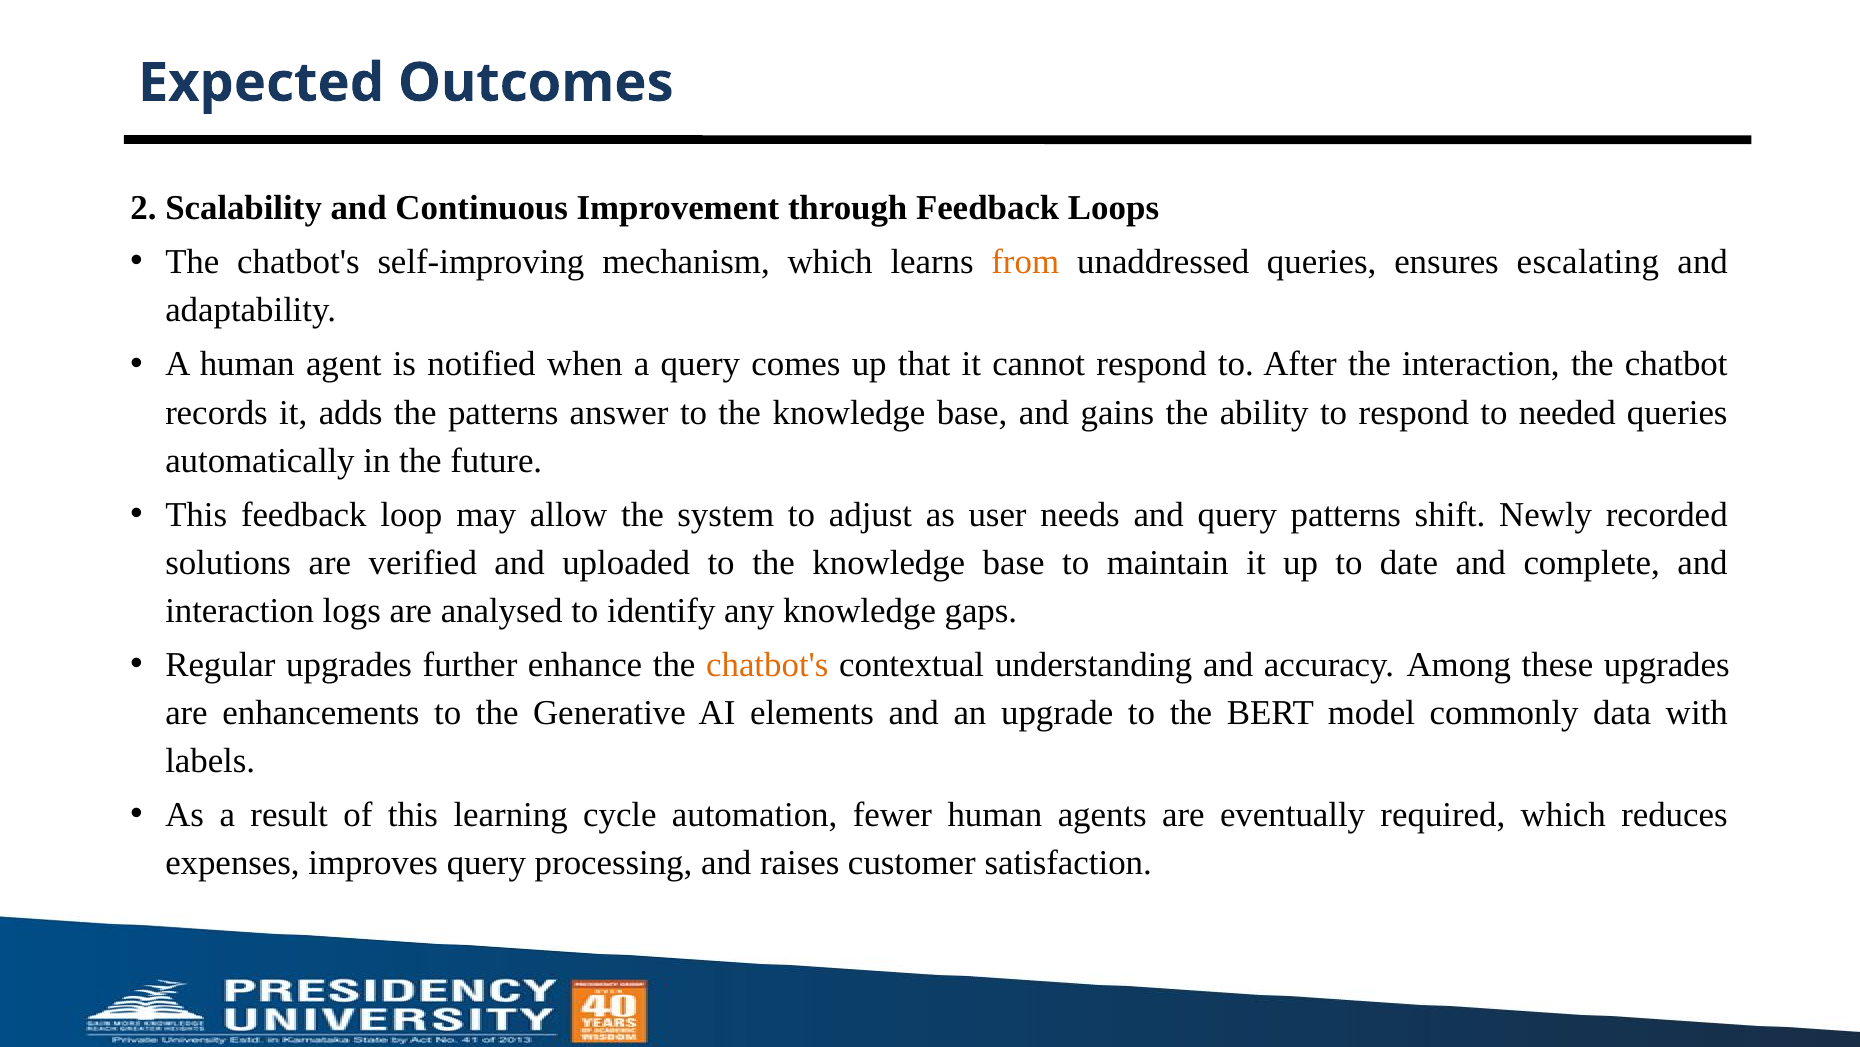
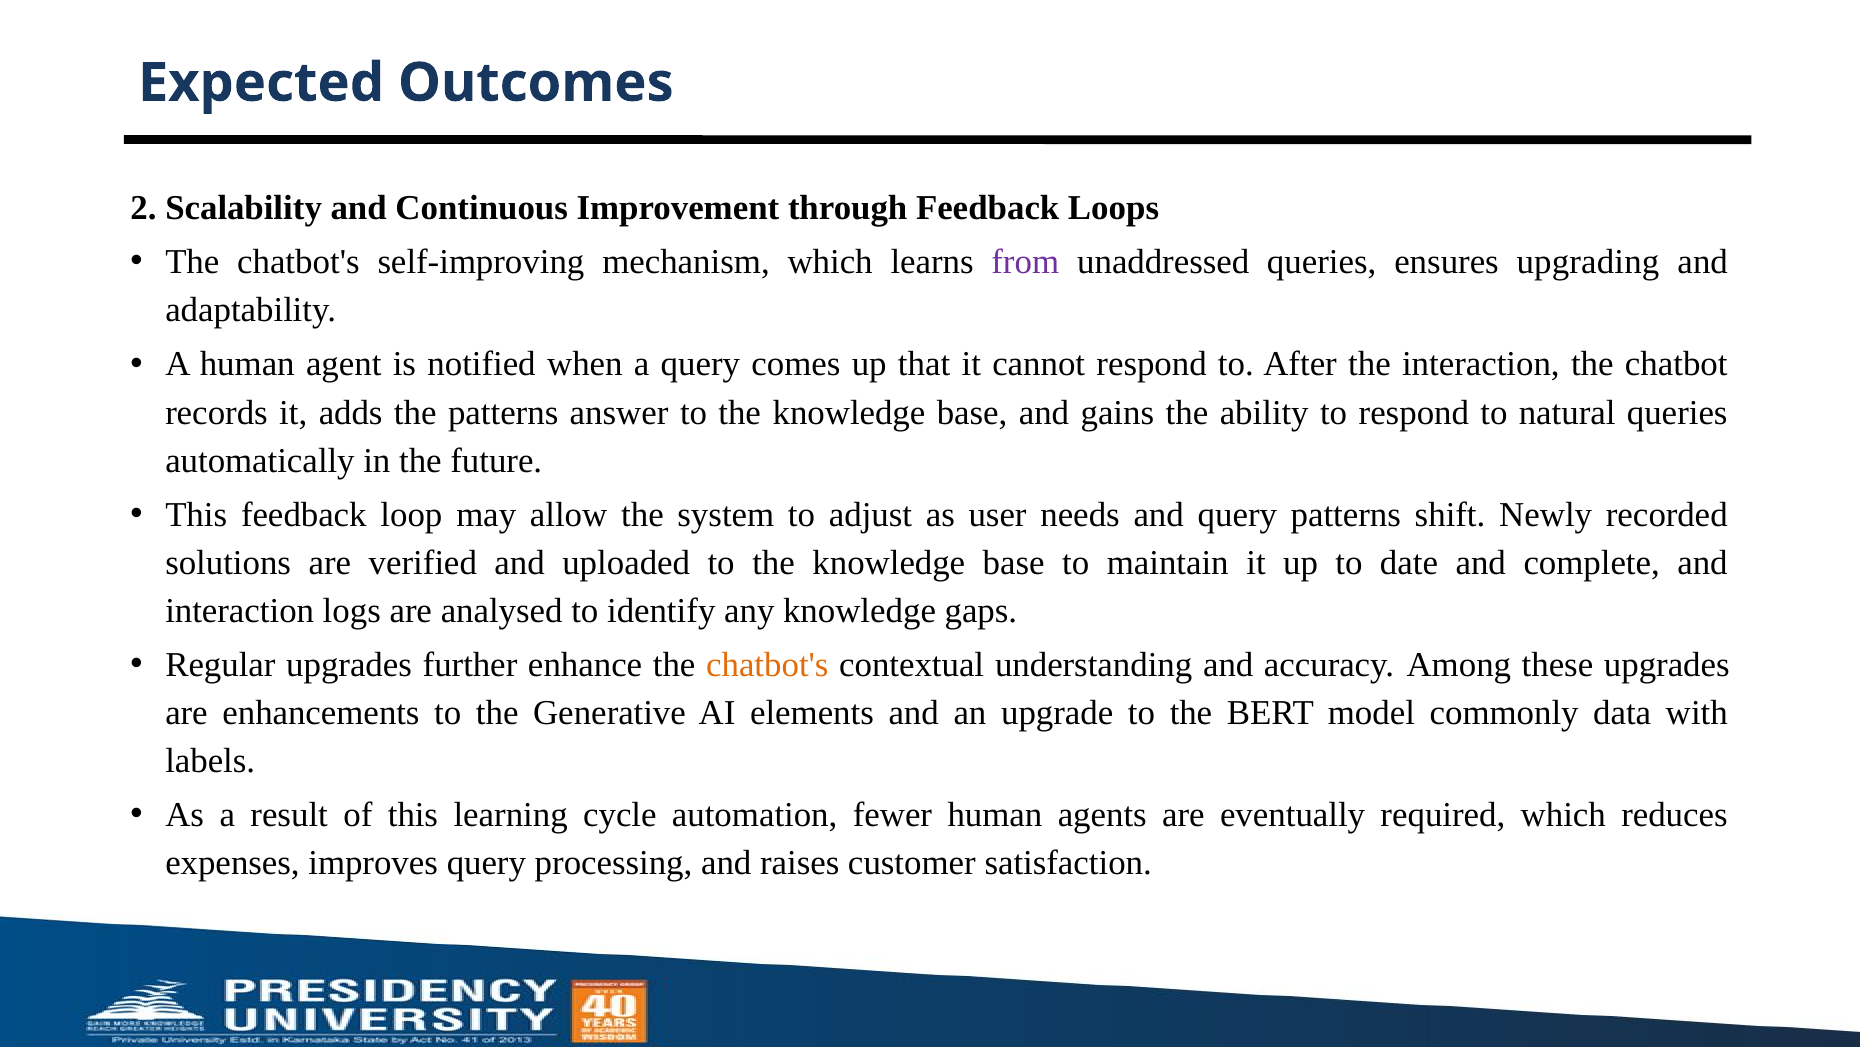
from colour: orange -> purple
escalating: escalating -> upgrading
needed: needed -> natural
